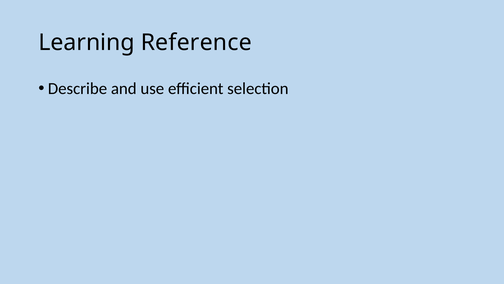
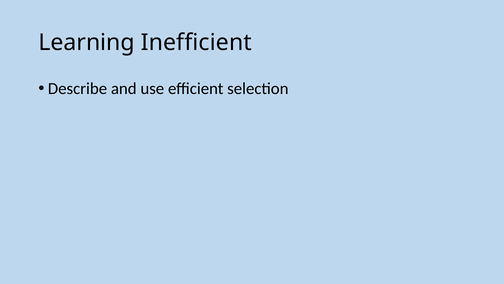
Reference: Reference -> Inefficient
